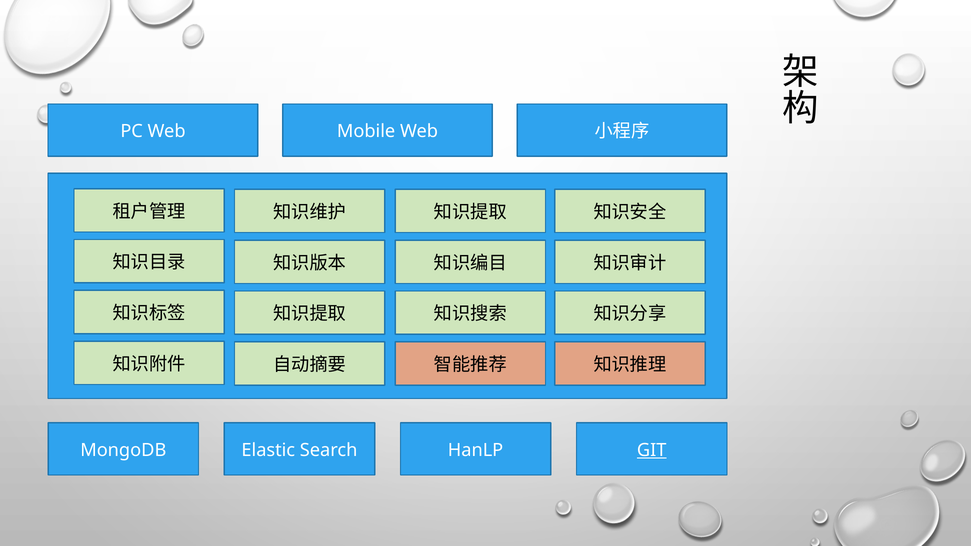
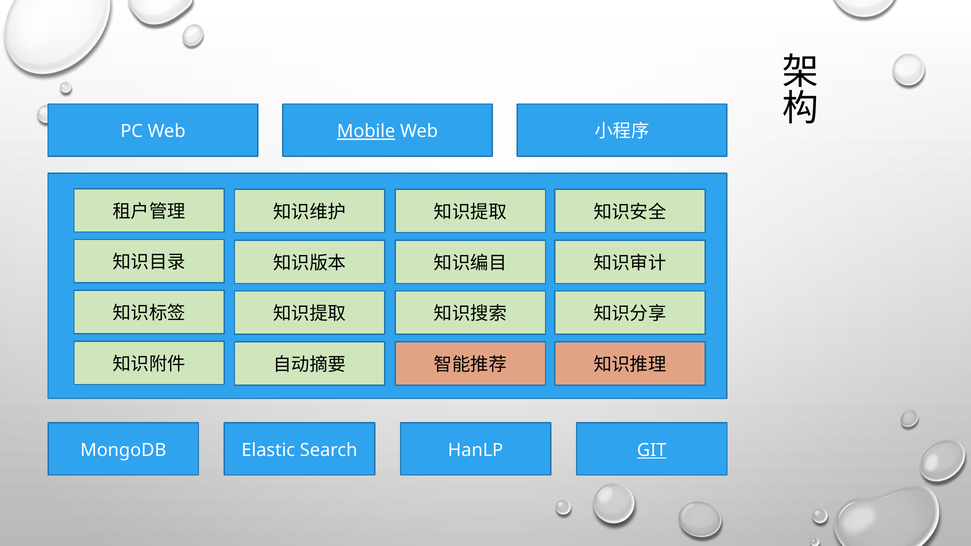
Mobile underline: none -> present
